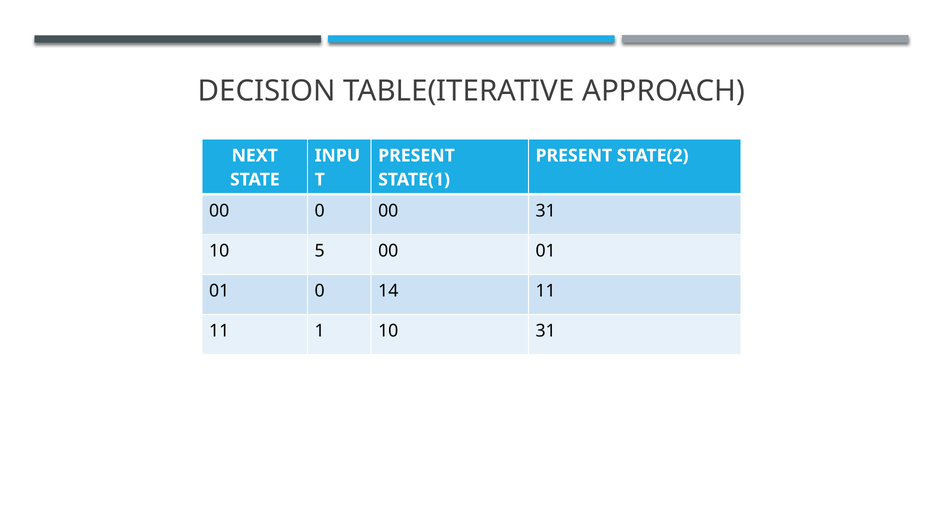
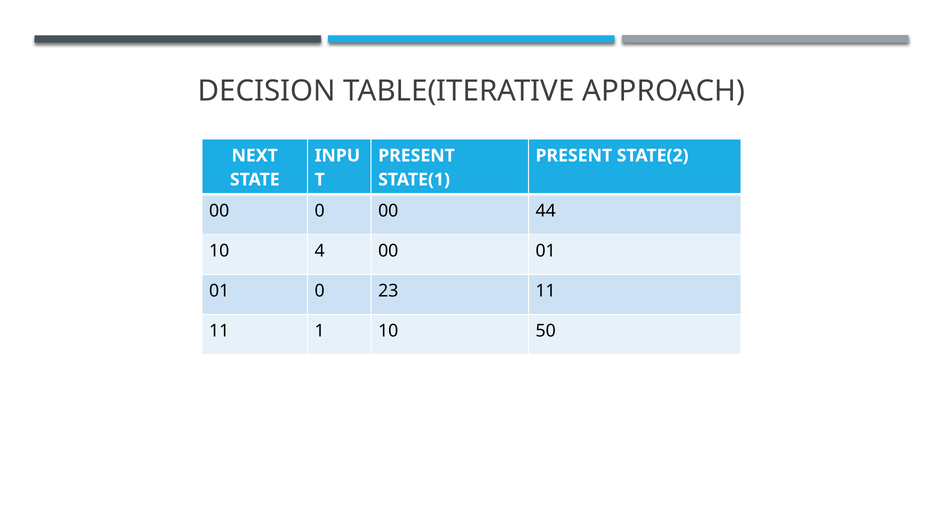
00 31: 31 -> 44
5: 5 -> 4
14: 14 -> 23
10 31: 31 -> 50
